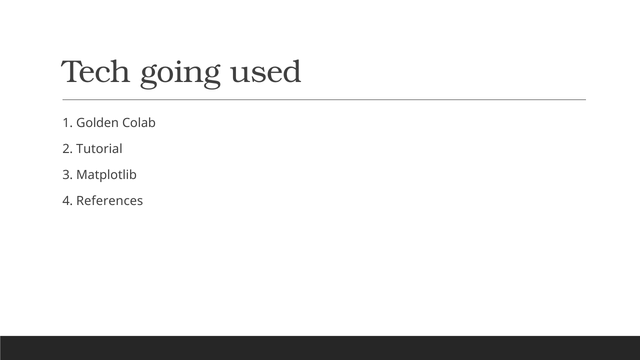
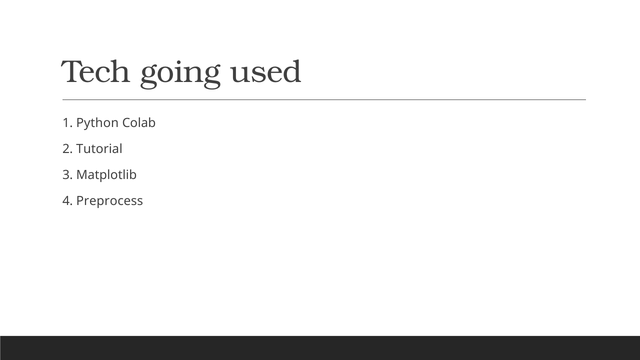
Golden: Golden -> Python
References: References -> Preprocess
